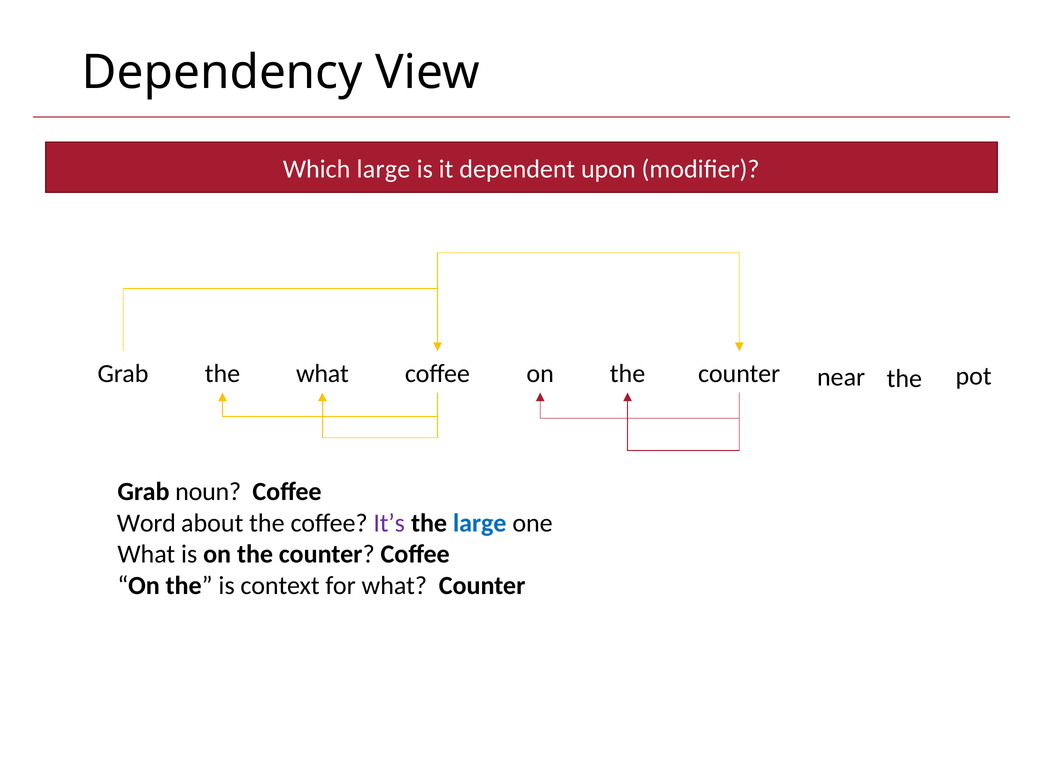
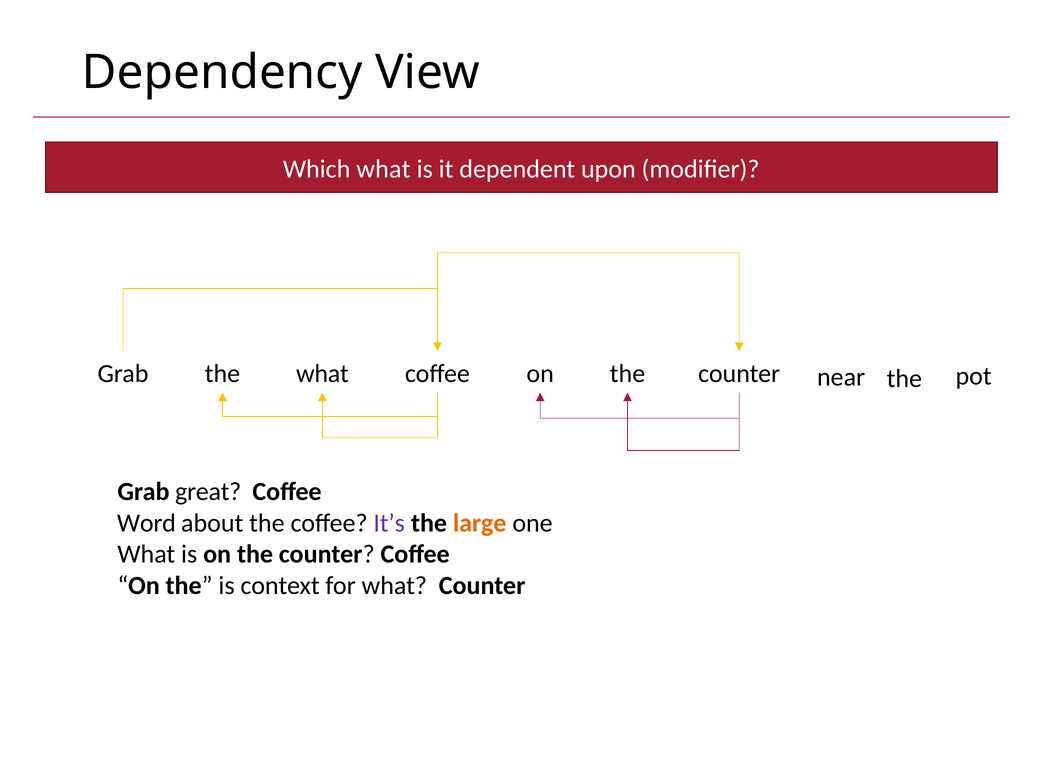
Which large: large -> what
noun: noun -> great
large at (480, 523) colour: blue -> orange
